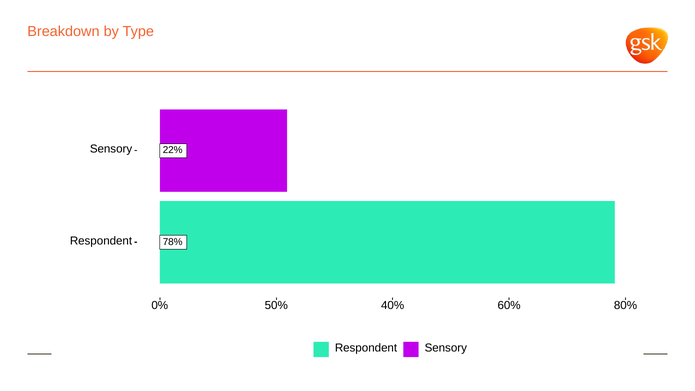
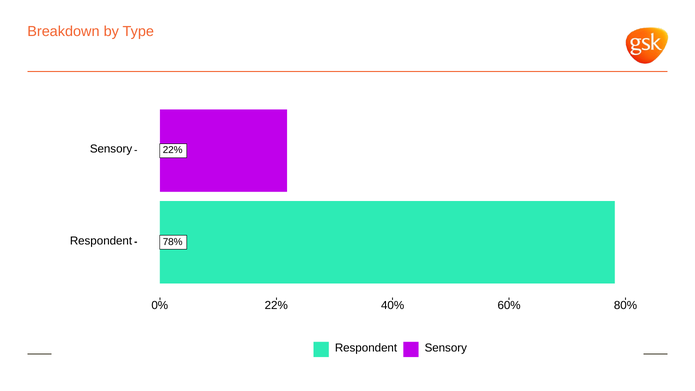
0% 50%: 50% -> 22%
